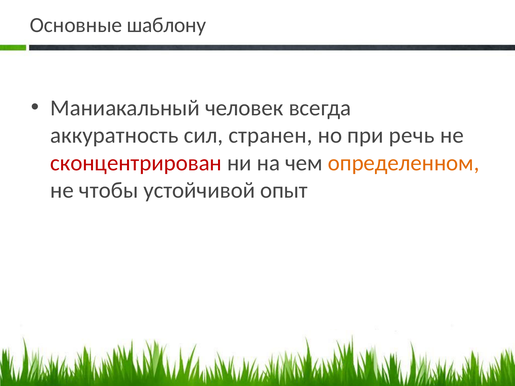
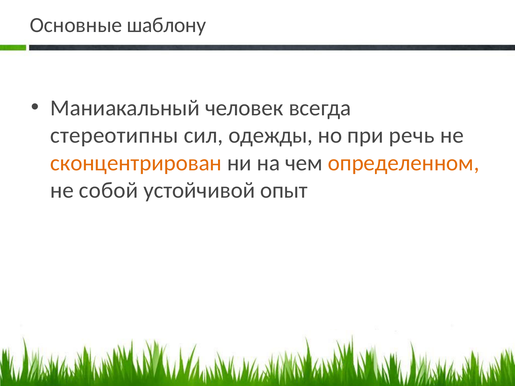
аккуратность: аккуратность -> стереотипны
странен: странен -> одежды
сконцентрирован colour: red -> orange
чтобы: чтобы -> собой
